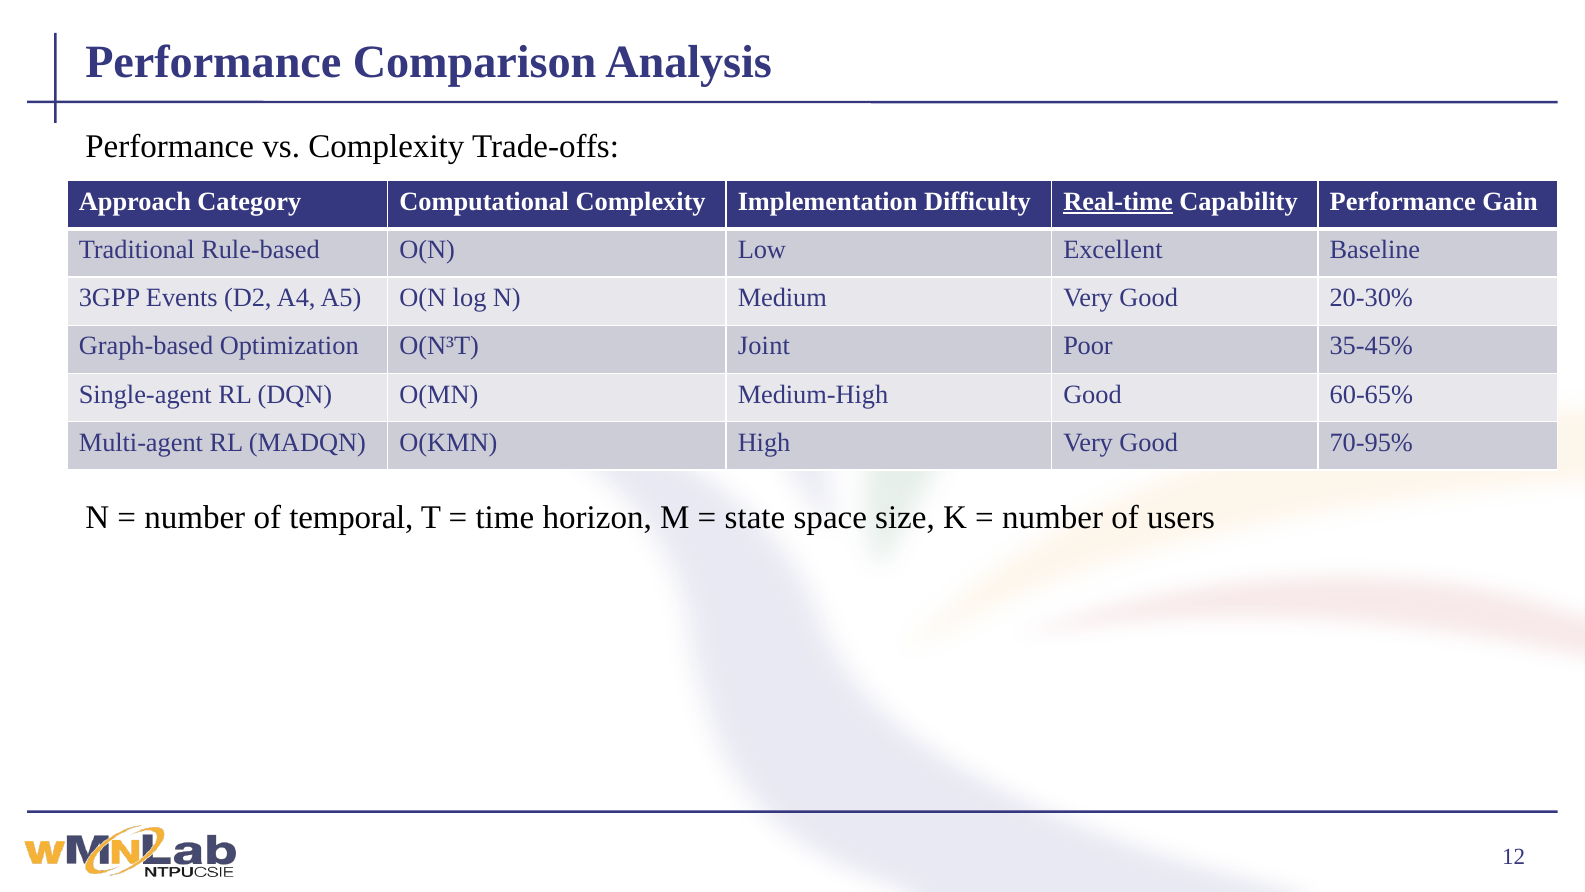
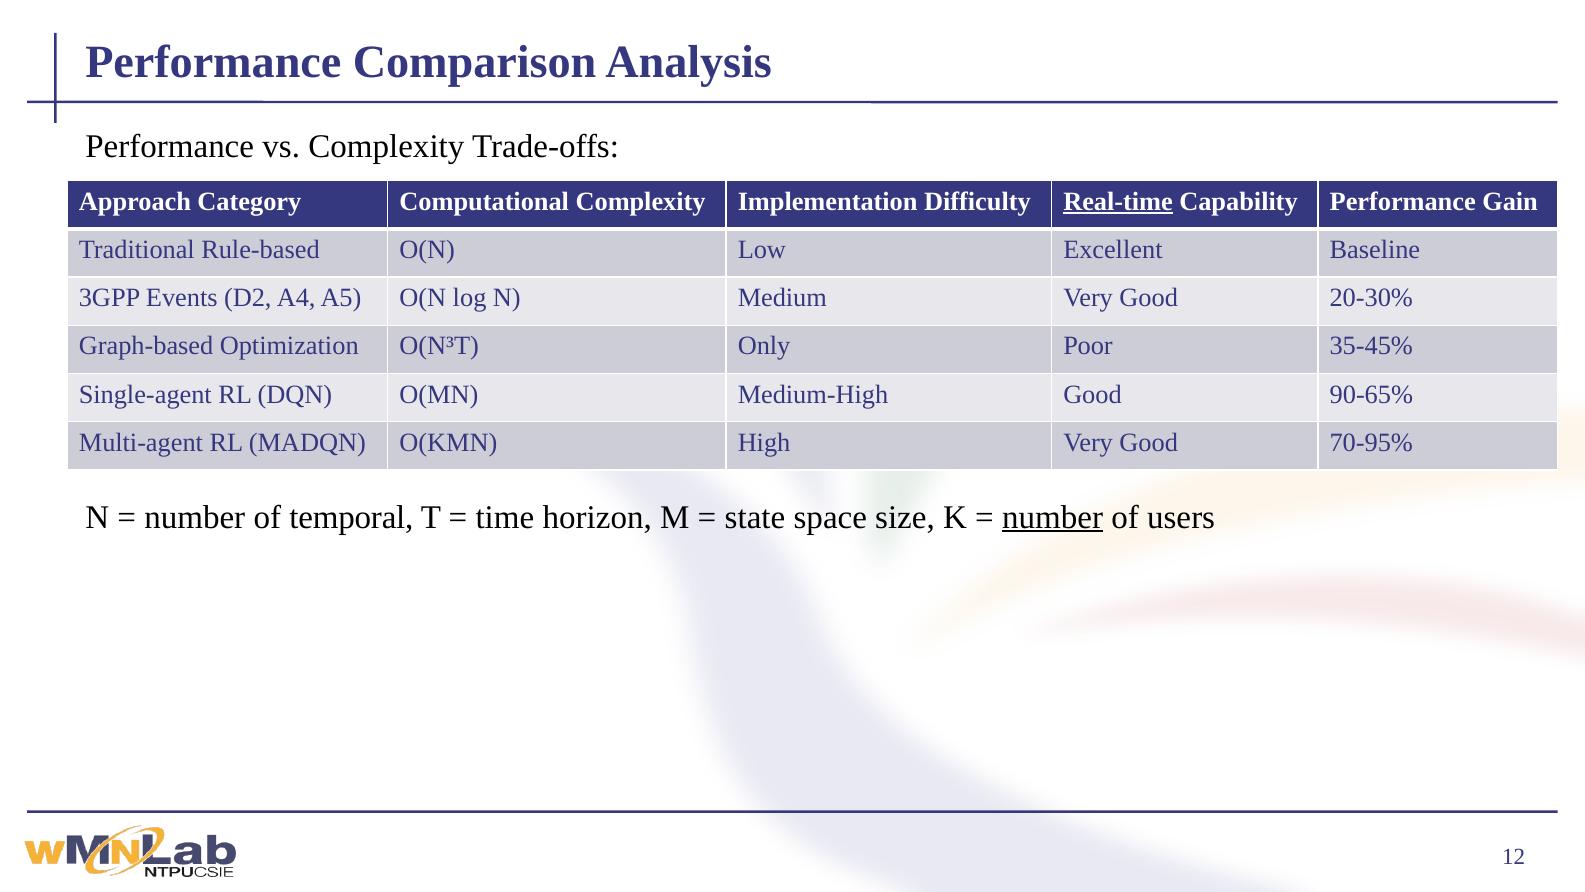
Joint: Joint -> Only
60-65%: 60-65% -> 90-65%
number at (1053, 517) underline: none -> present
